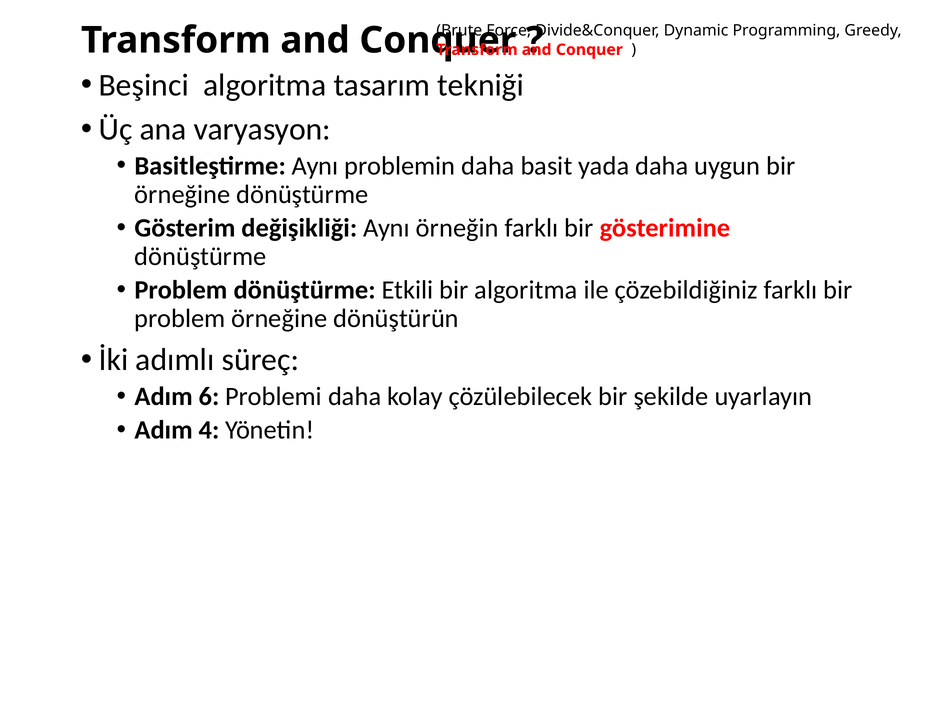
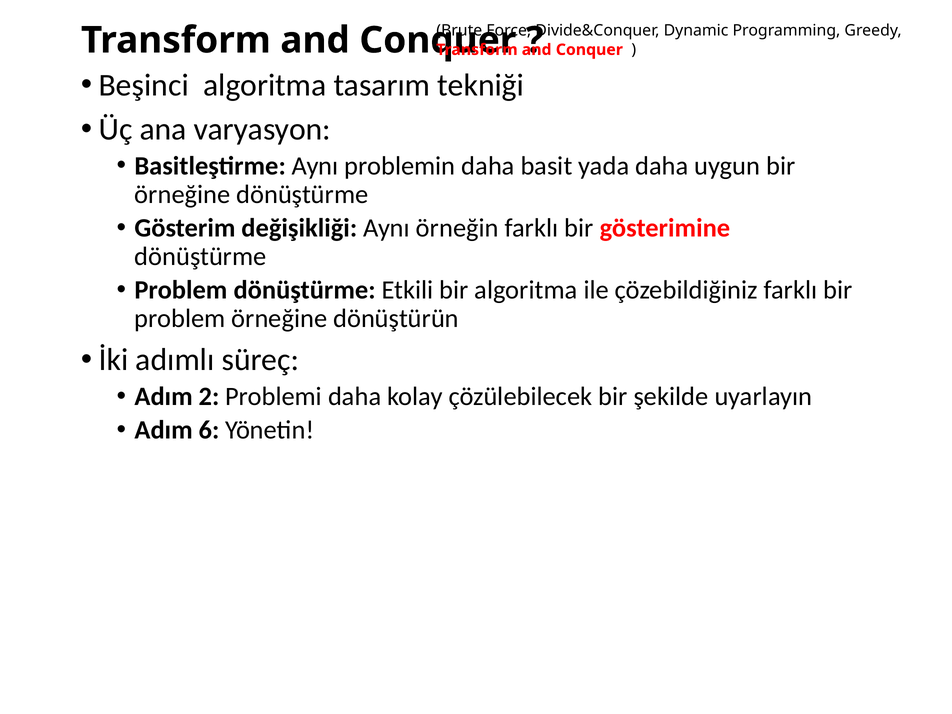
6: 6 -> 2
4: 4 -> 6
